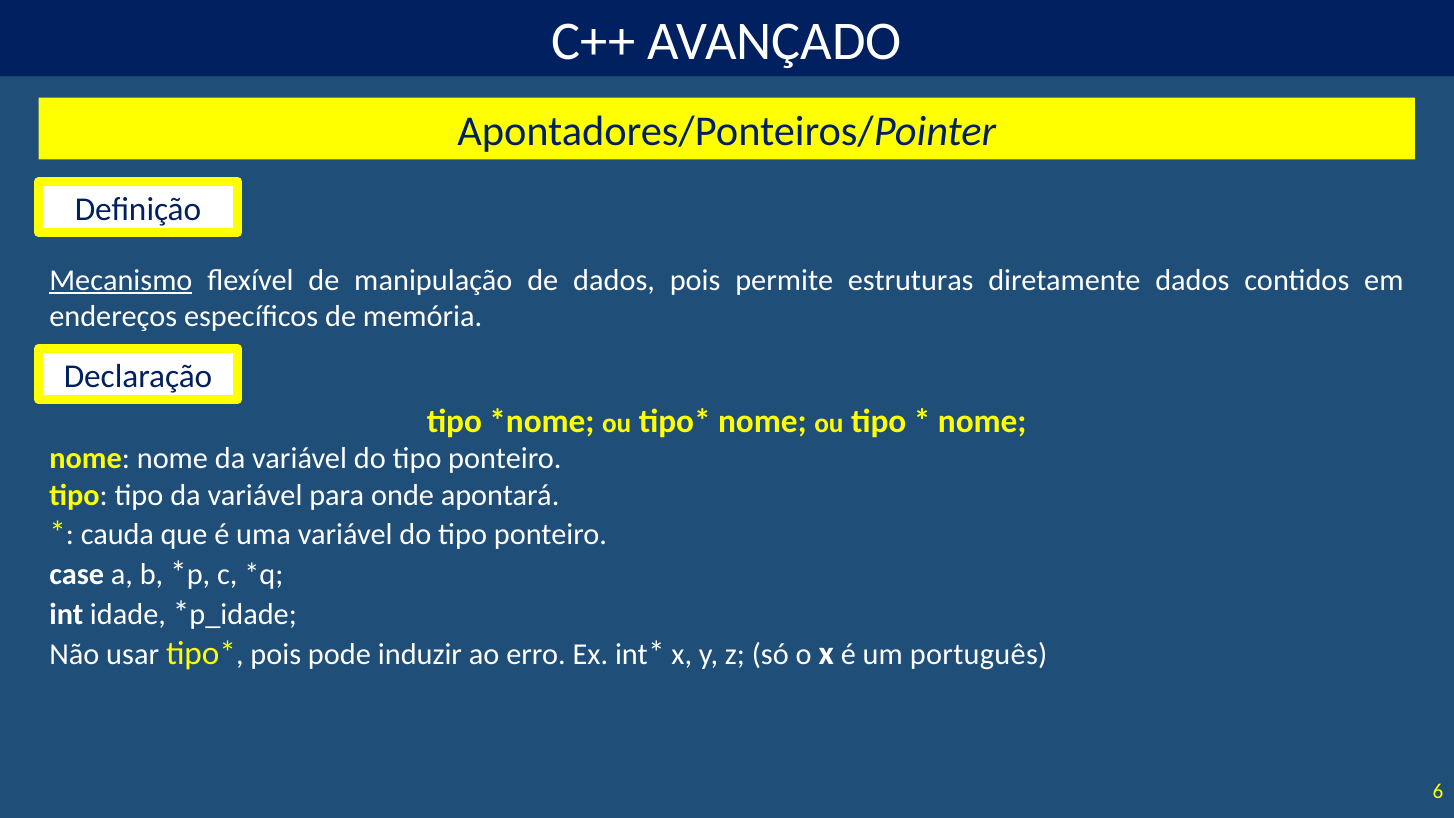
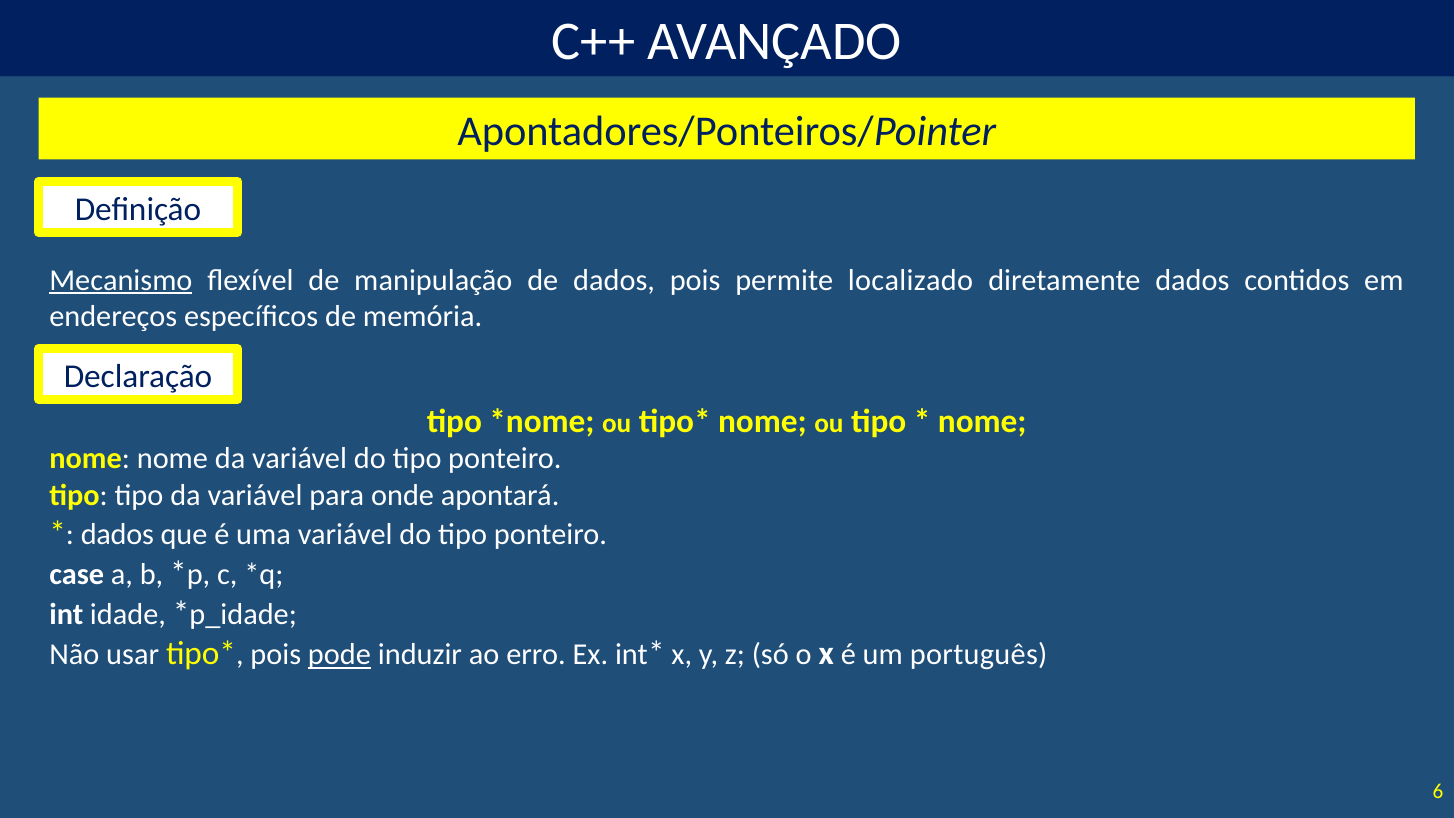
estruturas: estruturas -> localizado
cauda at (117, 535): cauda -> dados
pode underline: none -> present
